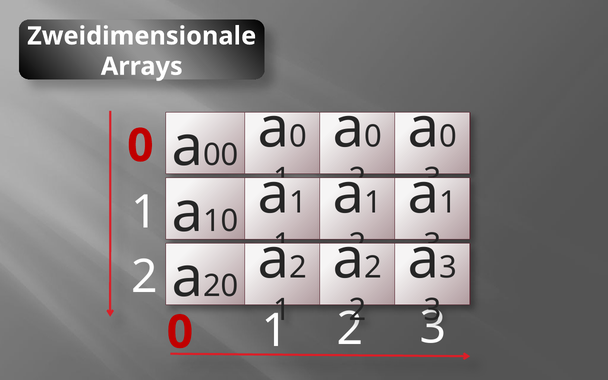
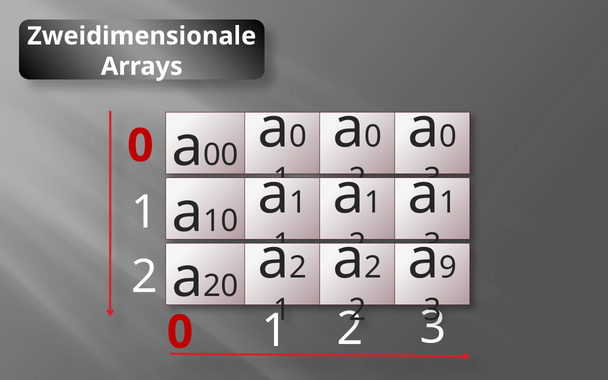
3 at (448, 268): 3 -> 9
